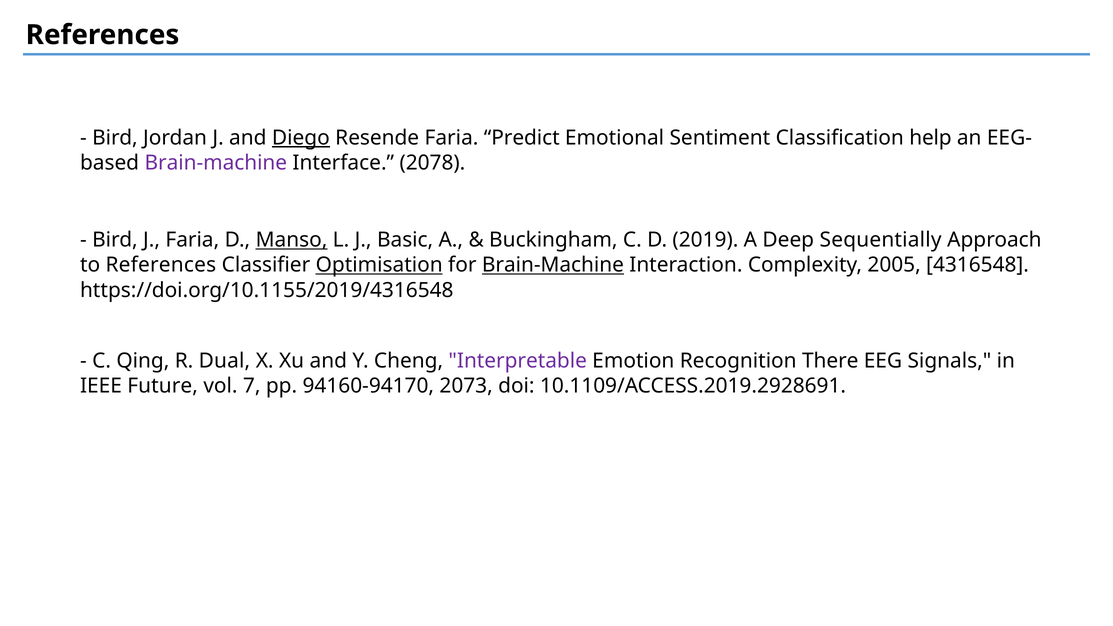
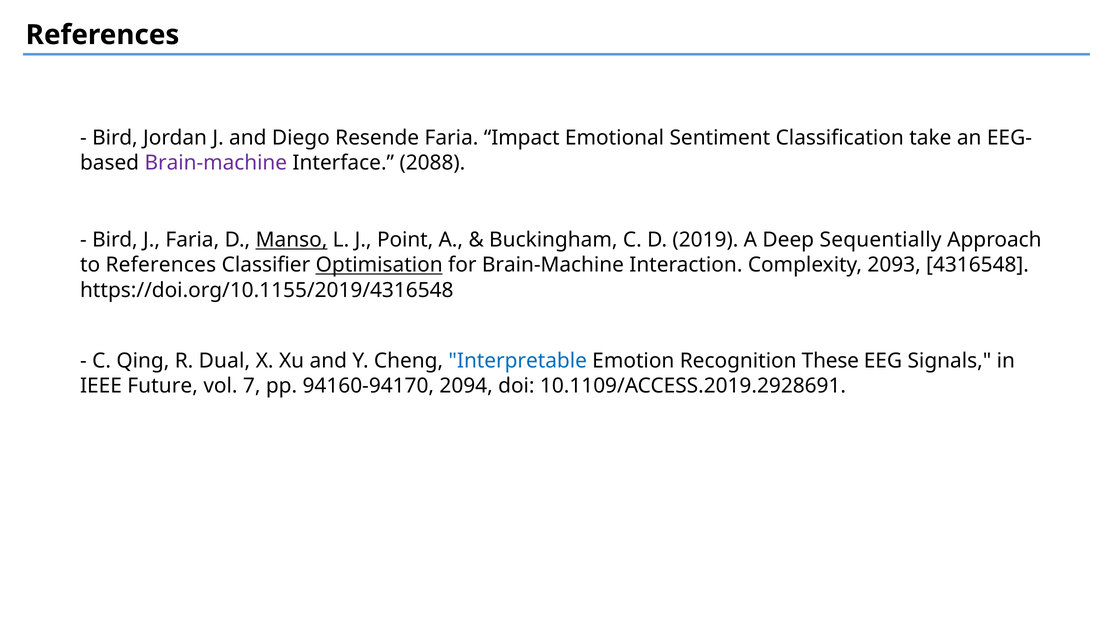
Diego underline: present -> none
Predict: Predict -> Impact
help: help -> take
2078: 2078 -> 2088
Basic: Basic -> Point
Brain-Machine at (553, 265) underline: present -> none
2005: 2005 -> 2093
Interpretable colour: purple -> blue
There: There -> These
2073: 2073 -> 2094
